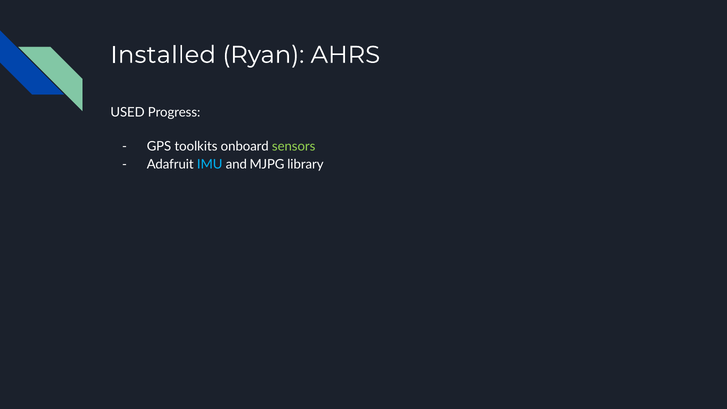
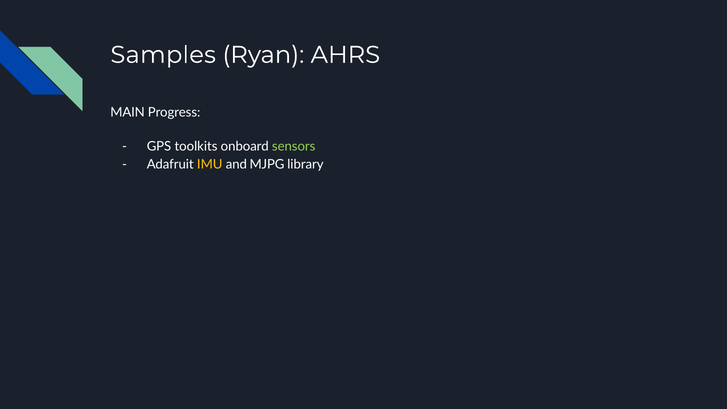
Installed: Installed -> Samples
USED: USED -> MAIN
IMU colour: light blue -> yellow
